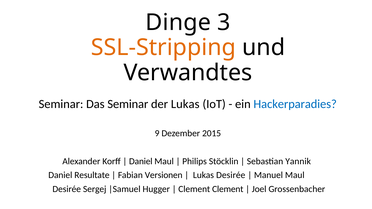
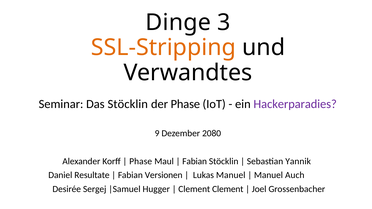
Das Seminar: Seminar -> Stöcklin
der Lukas: Lukas -> Phase
Hackerparadies colour: blue -> purple
2015: 2015 -> 2080
Daniel at (141, 161): Daniel -> Phase
Philips at (195, 161): Philips -> Fabian
Lukas Desirée: Desirée -> Manuel
Manuel Maul: Maul -> Auch
